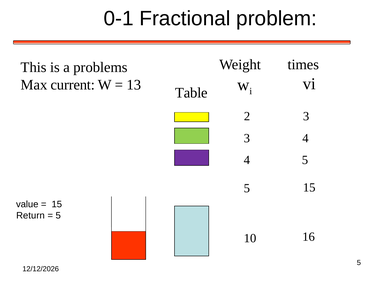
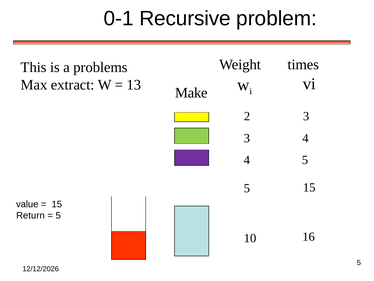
Fractional: Fractional -> Recursive
current: current -> extract
Table: Table -> Make
